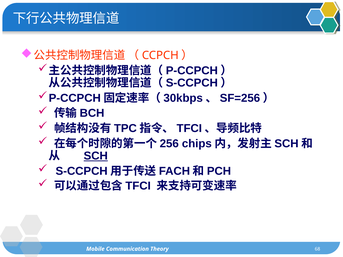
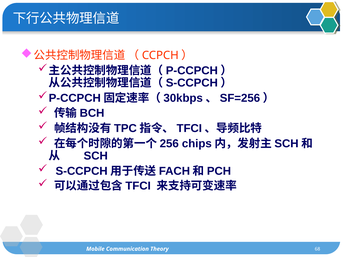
SCH underline: present -> none
